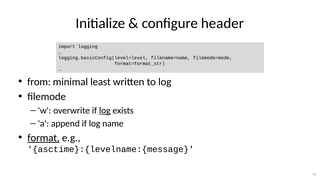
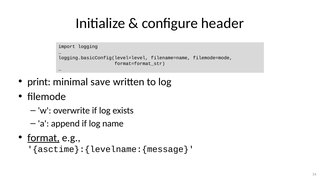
from: from -> print
least: least -> save
log at (105, 110) underline: present -> none
